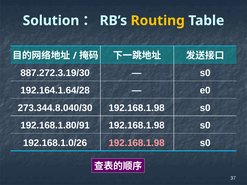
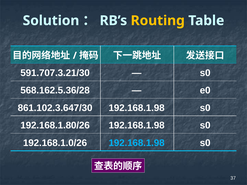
887.272.3.19/30: 887.272.3.19/30 -> 591.707.3.21/30
192.164.1.64/28: 192.164.1.64/28 -> 568.162.5.36/28
273.344.8.040/30: 273.344.8.040/30 -> 861.102.3.647/30
192.168.1.80/91: 192.168.1.80/91 -> 192.168.1.80/26
192.168.1.98 at (137, 143) colour: pink -> light blue
